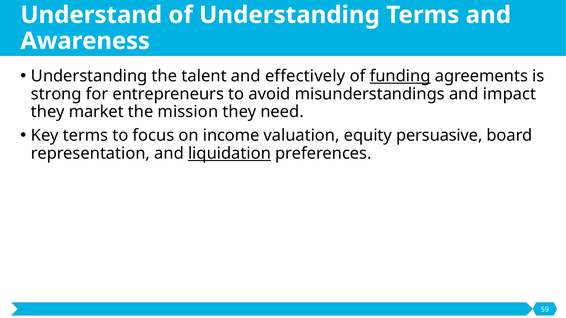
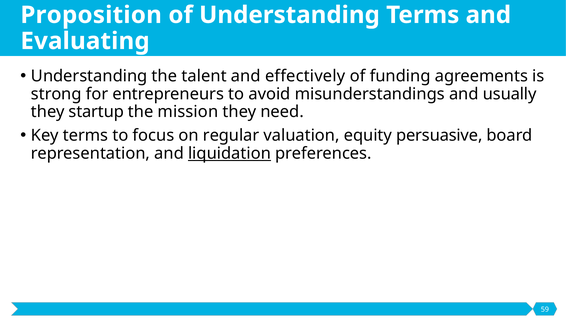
Understand: Understand -> Proposition
Awareness: Awareness -> Evaluating
funding underline: present -> none
impact: impact -> usually
market: market -> startup
income: income -> regular
